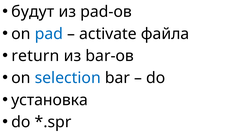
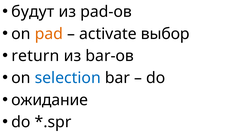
pad colour: blue -> orange
файла: файла -> выбор
установка: установка -> ожидание
